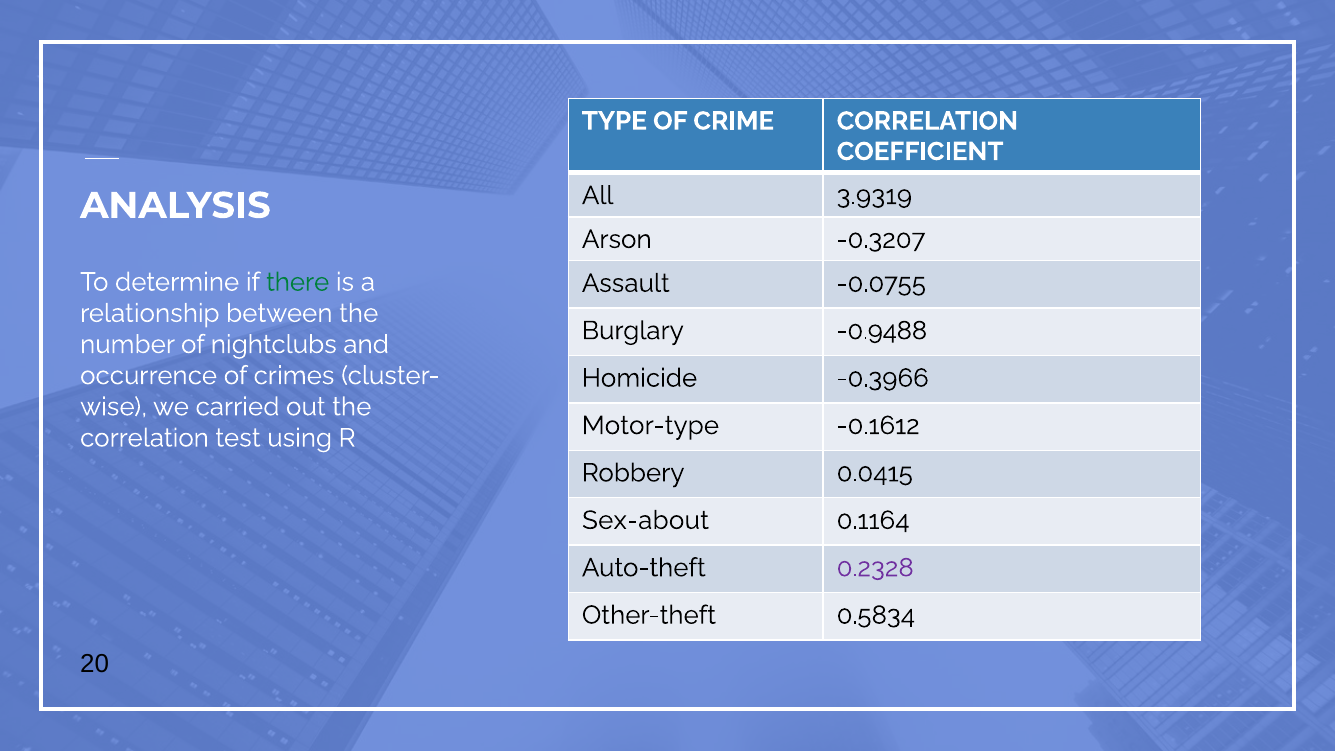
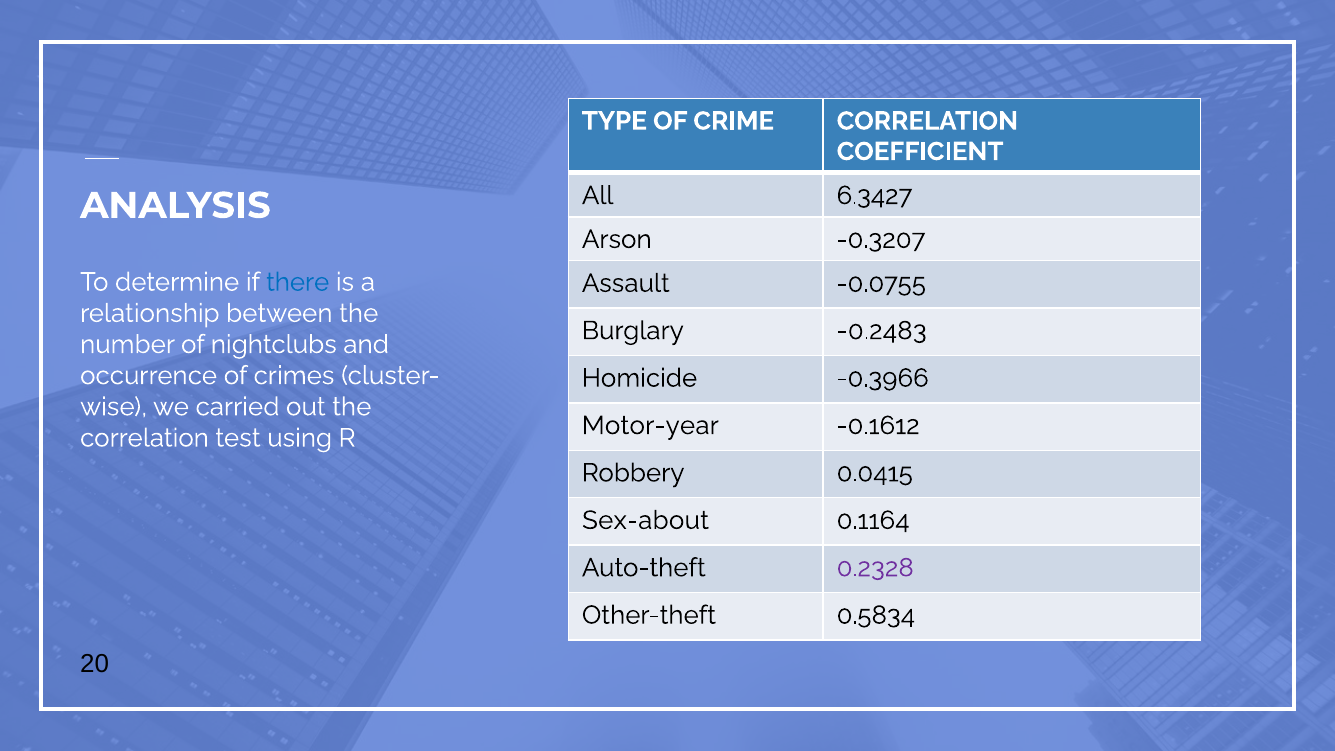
3.9319: 3.9319 -> 6.3427
there colour: green -> blue
-0.9488: -0.9488 -> -0.2483
Motor-type: Motor-type -> Motor-year
